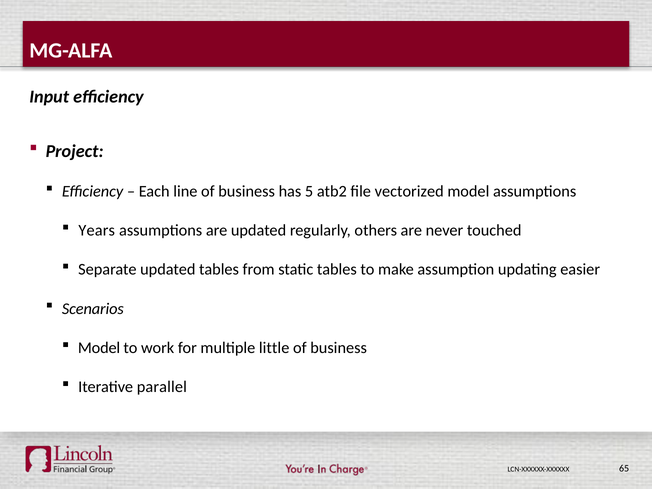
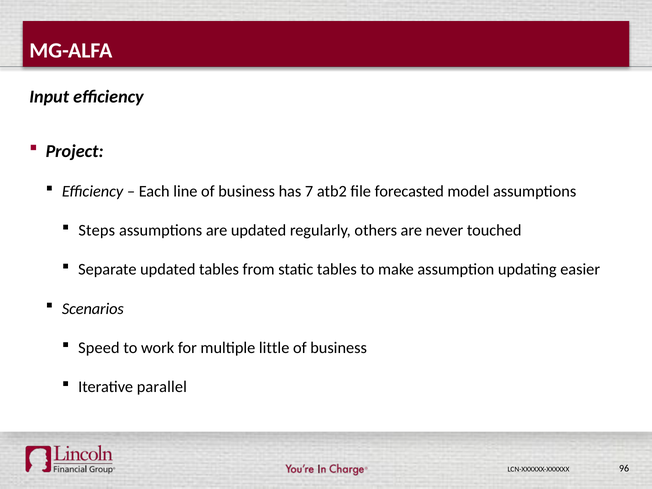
5: 5 -> 7
vectorized: vectorized -> forecasted
Years: Years -> Steps
Model at (99, 348): Model -> Speed
65: 65 -> 96
